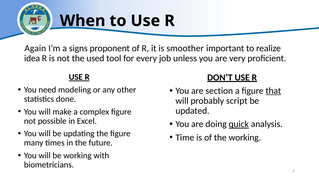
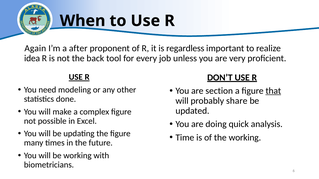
signs: signs -> after
smoother: smoother -> regardless
used: used -> back
script: script -> share
quick underline: present -> none
